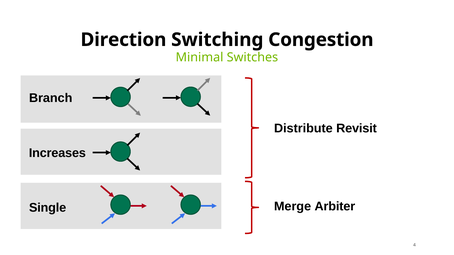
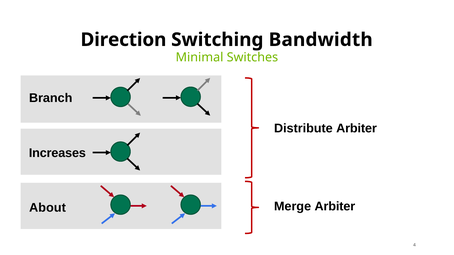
Congestion: Congestion -> Bandwidth
Distribute Revisit: Revisit -> Arbiter
Single: Single -> About
